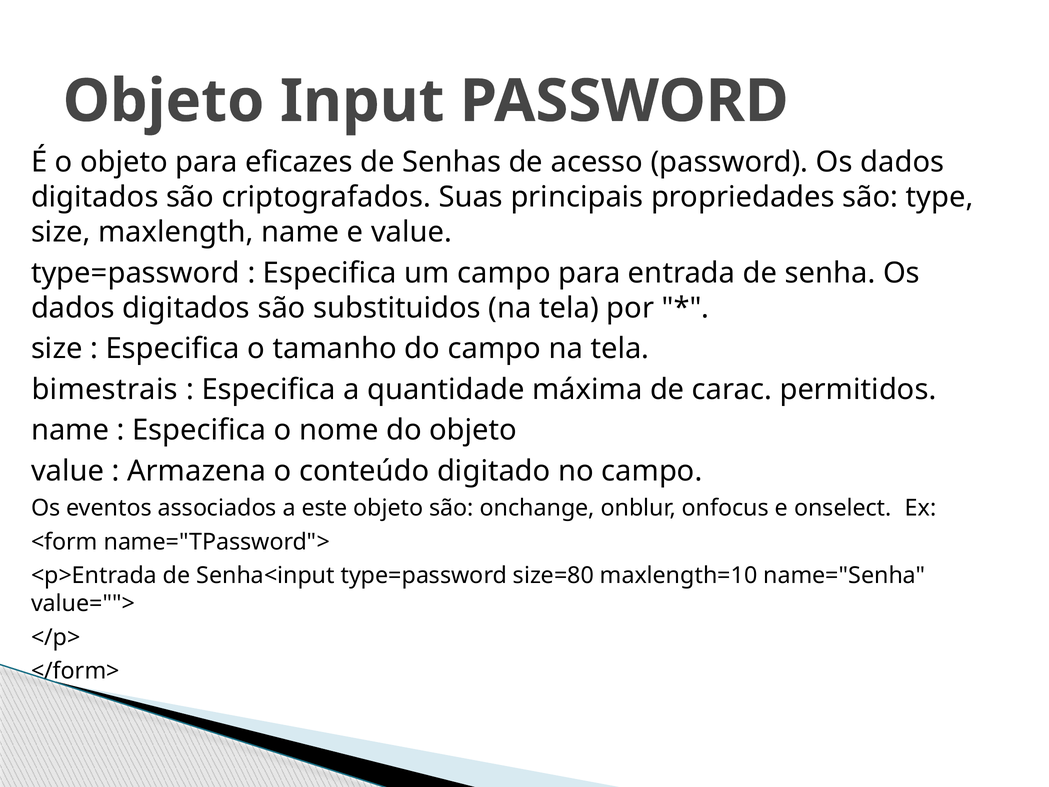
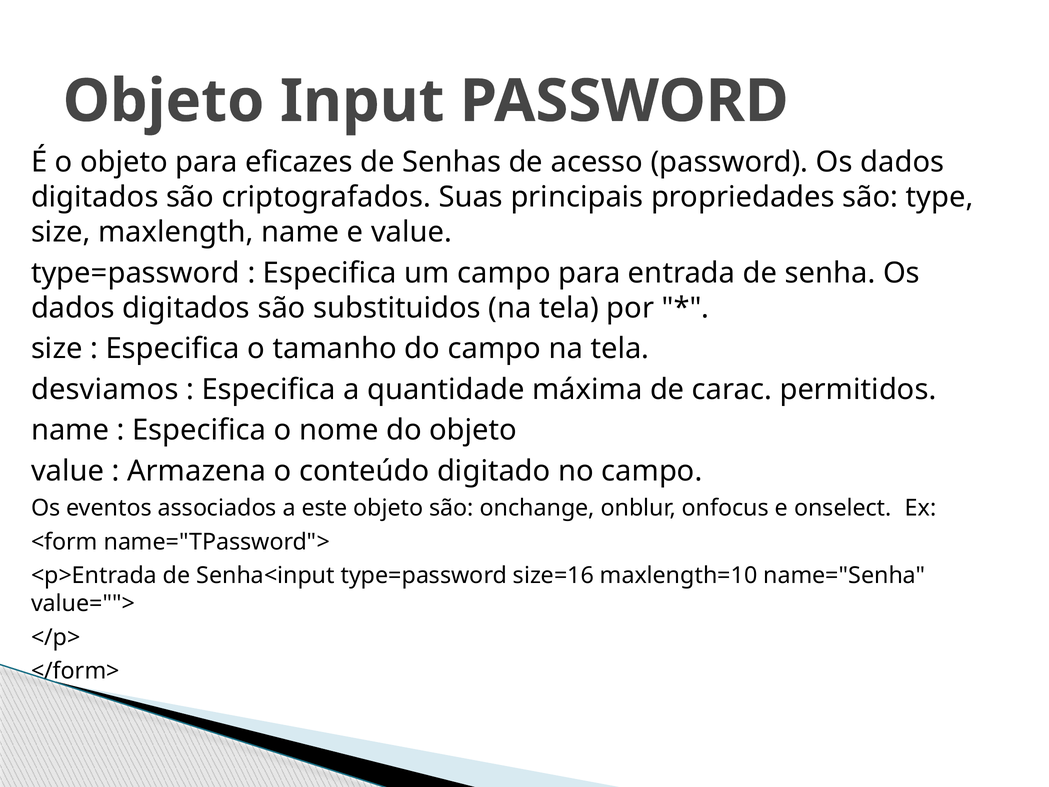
bimestrais: bimestrais -> desviamos
size=80: size=80 -> size=16
